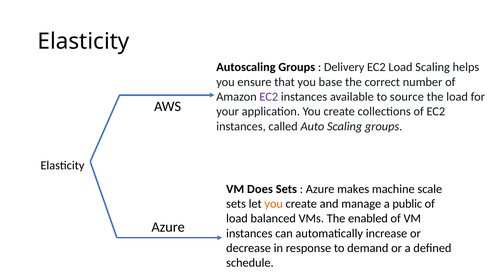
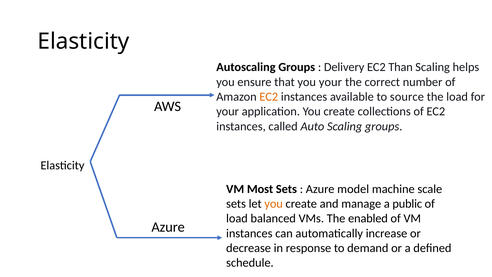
EC2 Load: Load -> Than
you base: base -> your
EC2 at (269, 97) colour: purple -> orange
Does: Does -> Most
makes: makes -> model
